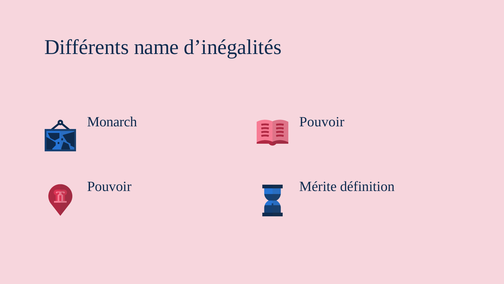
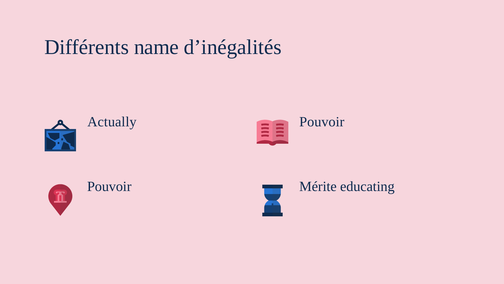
Monarch: Monarch -> Actually
définition: définition -> educating
